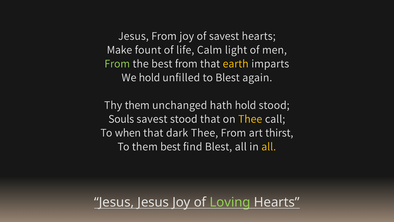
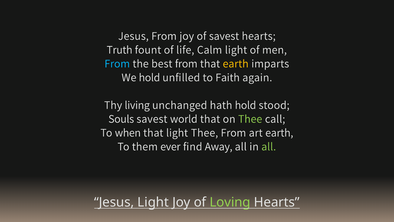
Make: Make -> Truth
From at (117, 64) colour: light green -> light blue
to Blest: Blest -> Faith
Thy them: them -> living
savest stood: stood -> world
Thee at (250, 119) colour: yellow -> light green
that dark: dark -> light
art thirst: thirst -> earth
them best: best -> ever
find Blest: Blest -> Away
all at (269, 146) colour: yellow -> light green
Jesus Jesus: Jesus -> Light
